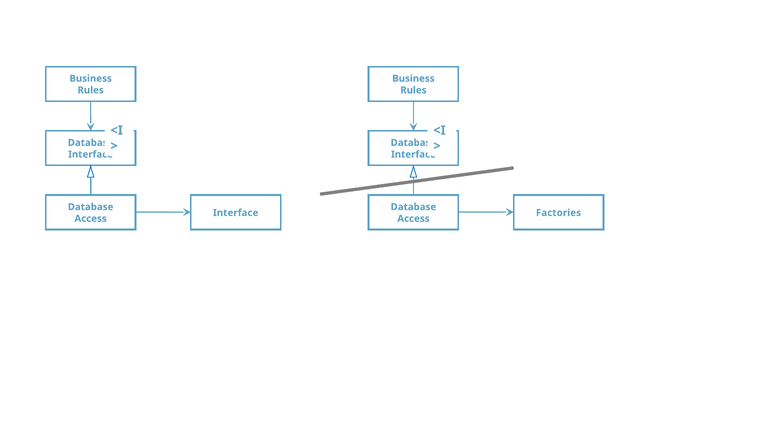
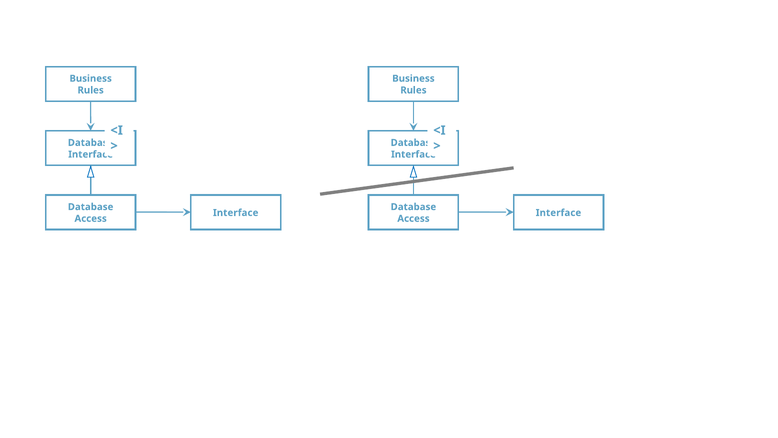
Factories at (558, 213): Factories -> Interface
